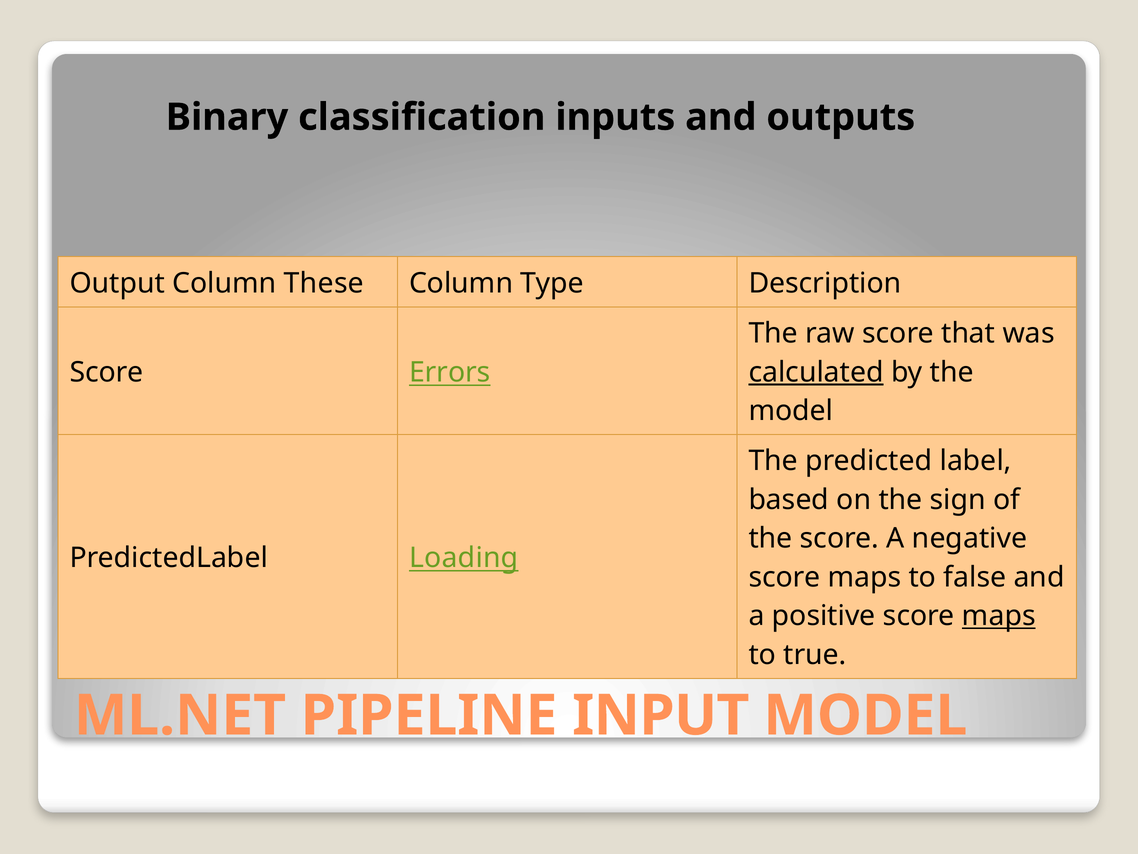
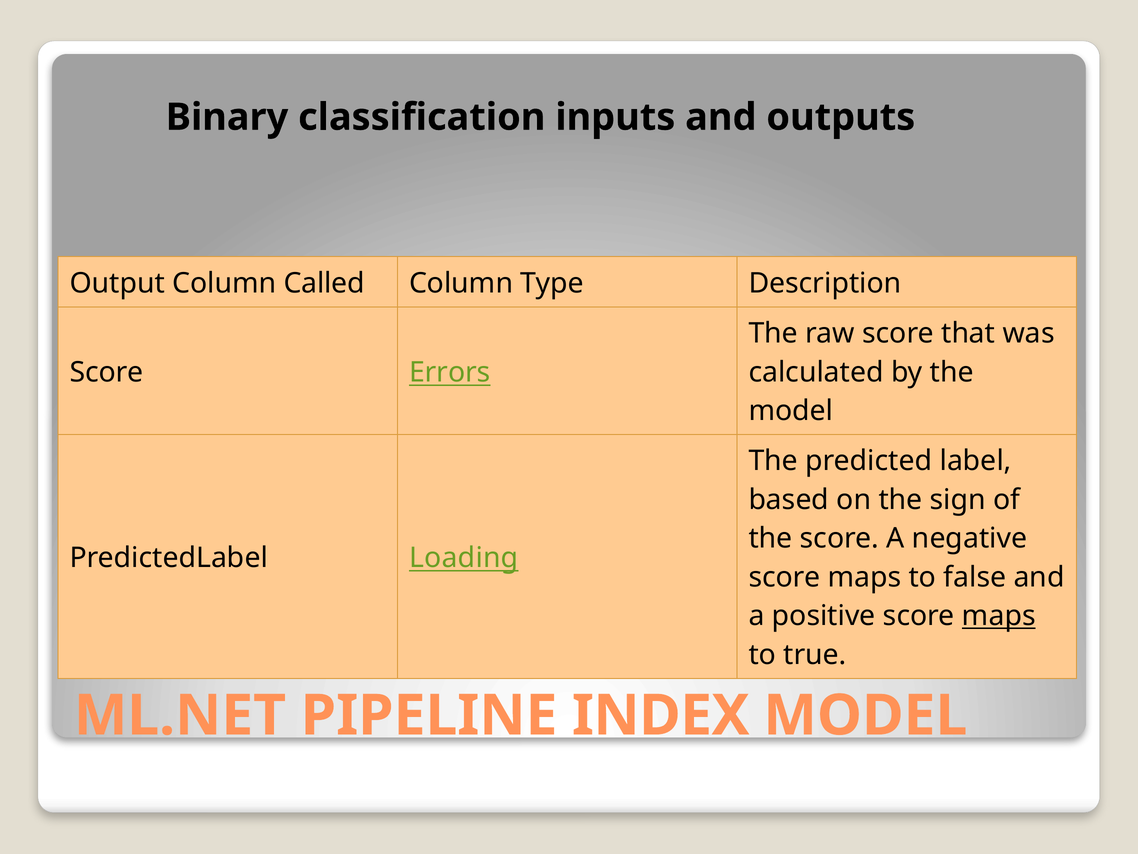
These: These -> Called
calculated underline: present -> none
INPUT: INPUT -> INDEX
